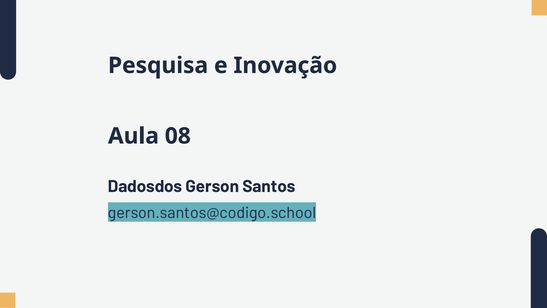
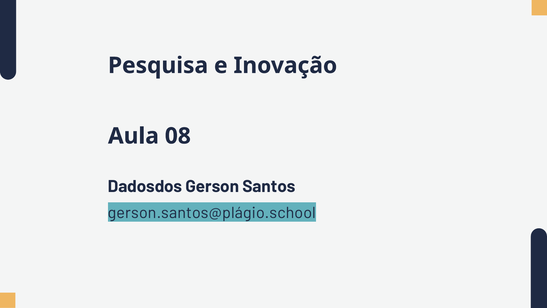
gerson.santos@codigo.school: gerson.santos@codigo.school -> gerson.santos@plágio.school
